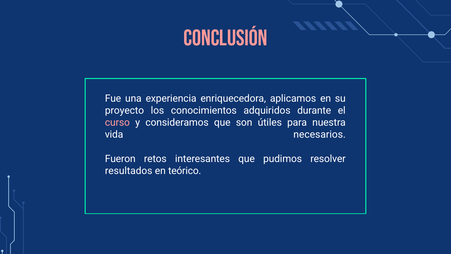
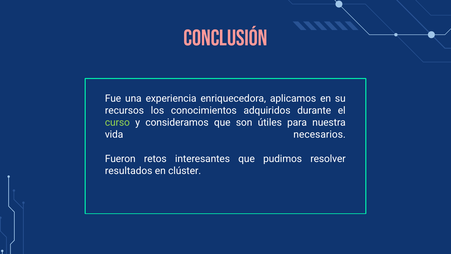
proyecto: proyecto -> recursos
curso colour: pink -> light green
teórico: teórico -> clúster
